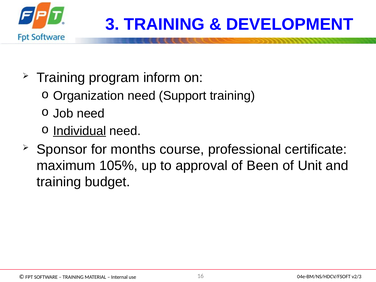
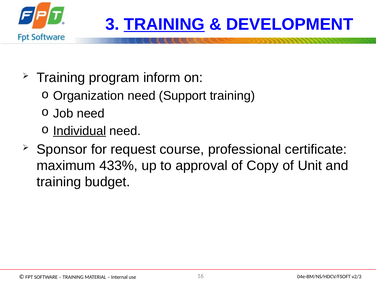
TRAINING at (164, 24) underline: none -> present
months: months -> request
105%: 105% -> 433%
Been: Been -> Copy
